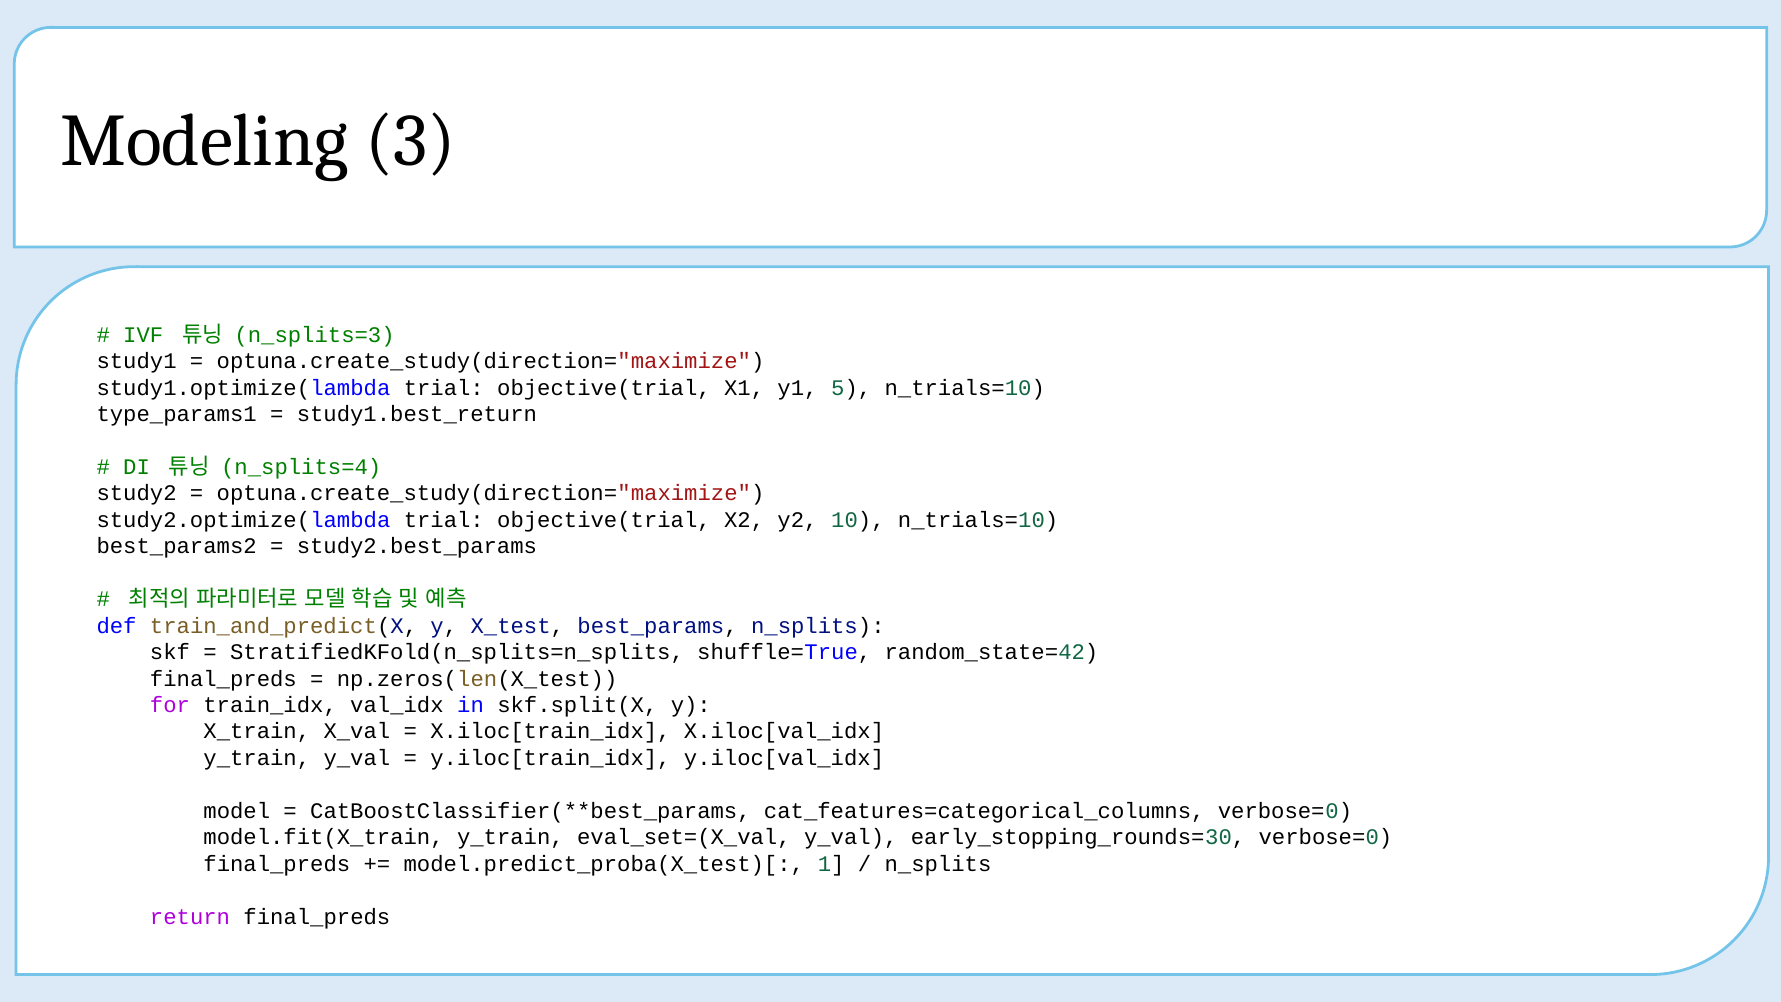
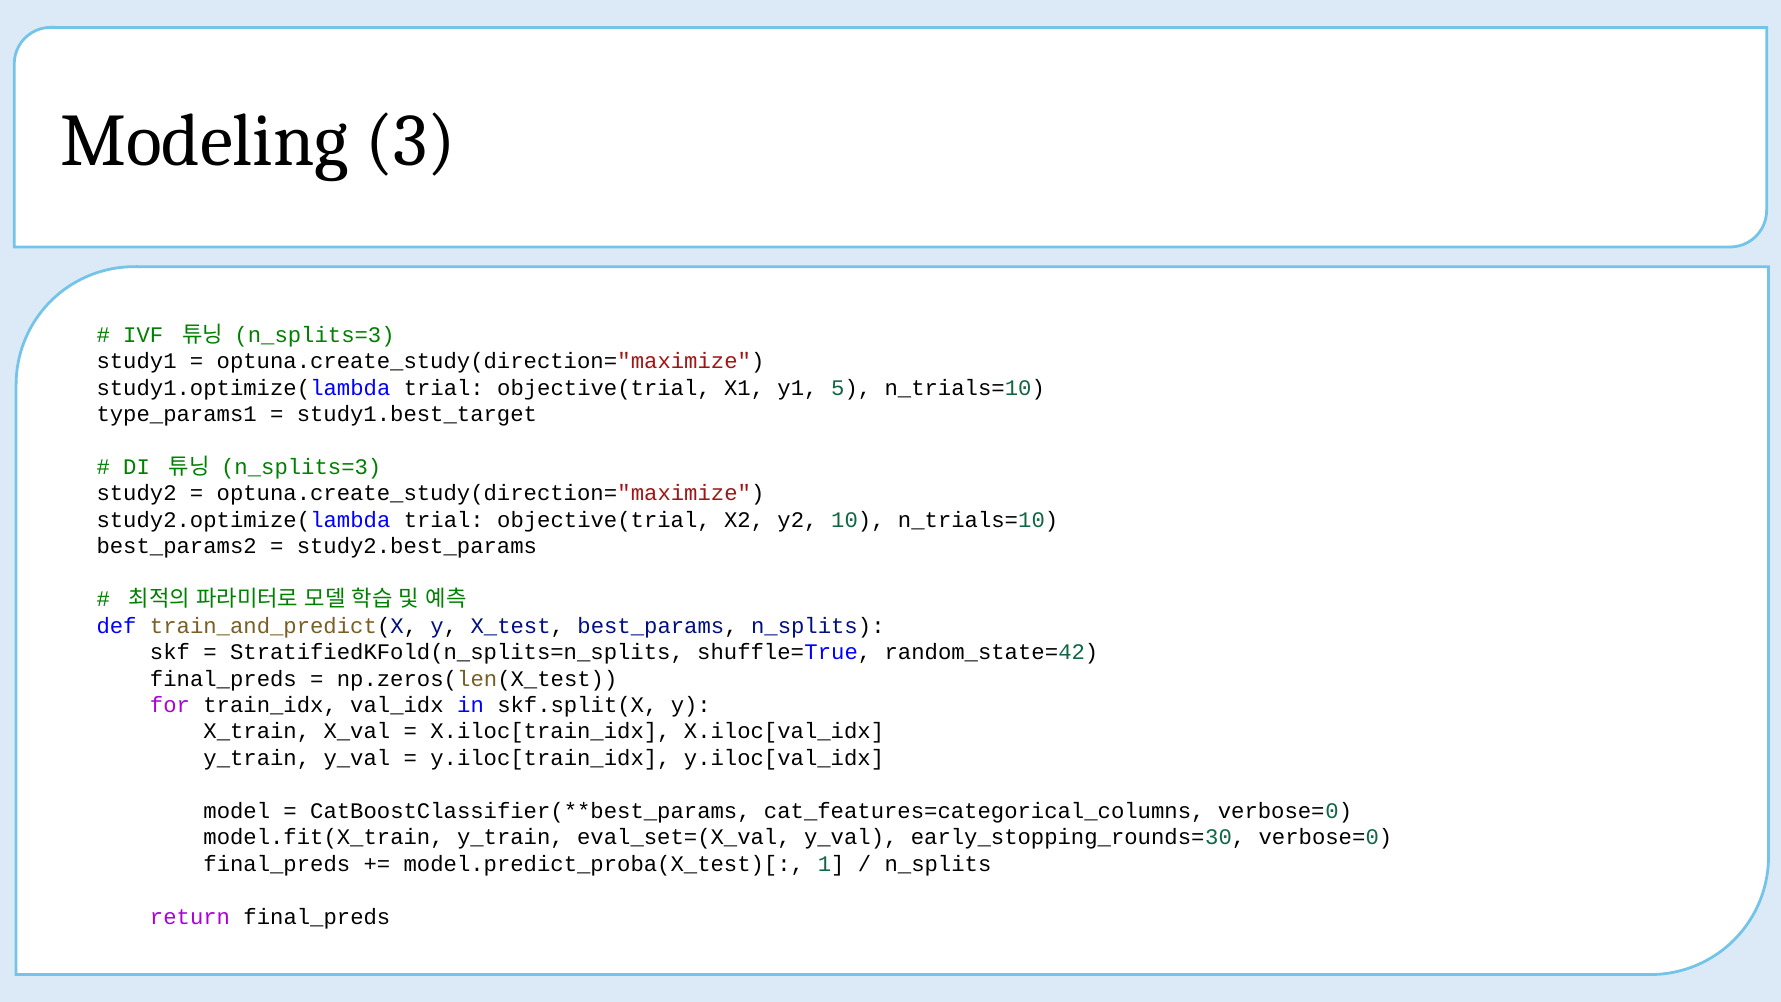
study1.best_return: study1.best_return -> study1.best_target
n_splits=4 at (301, 467): n_splits=4 -> n_splits=3
